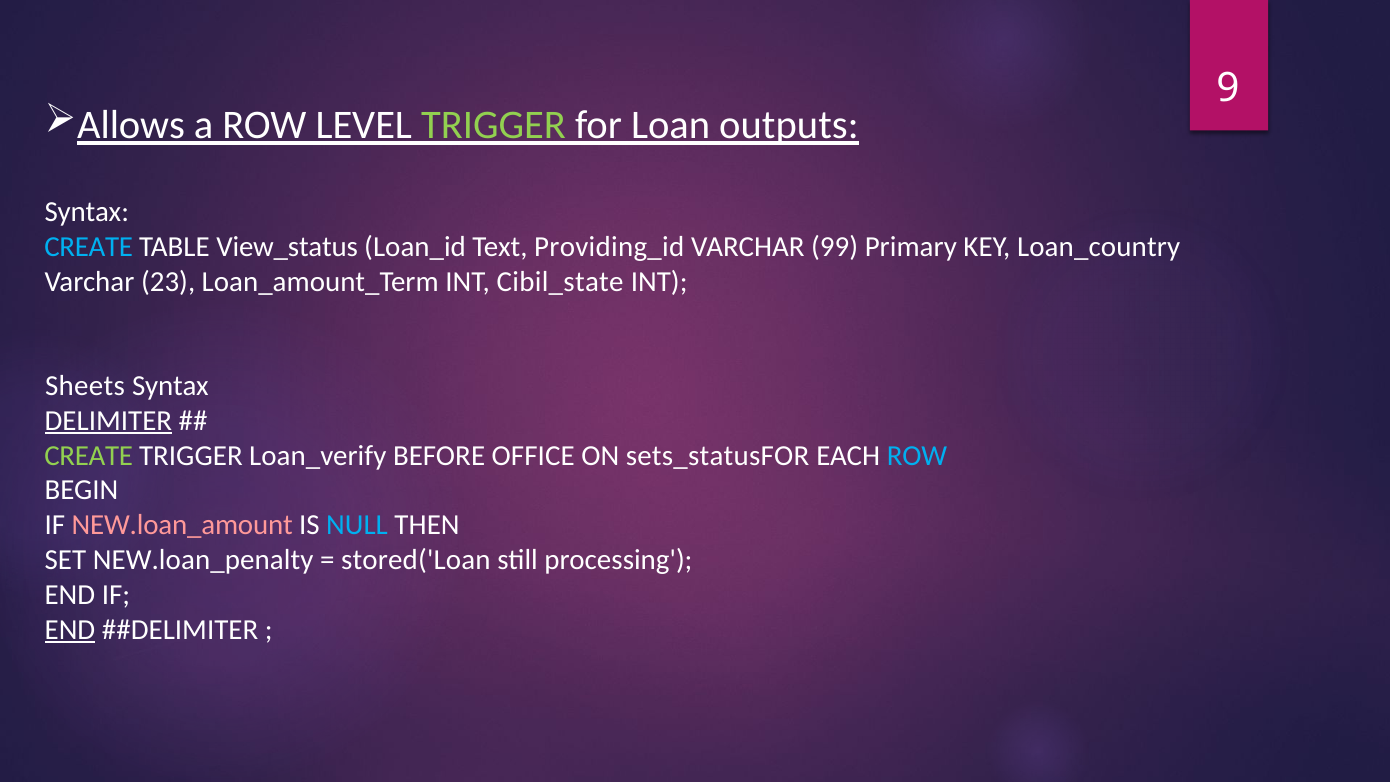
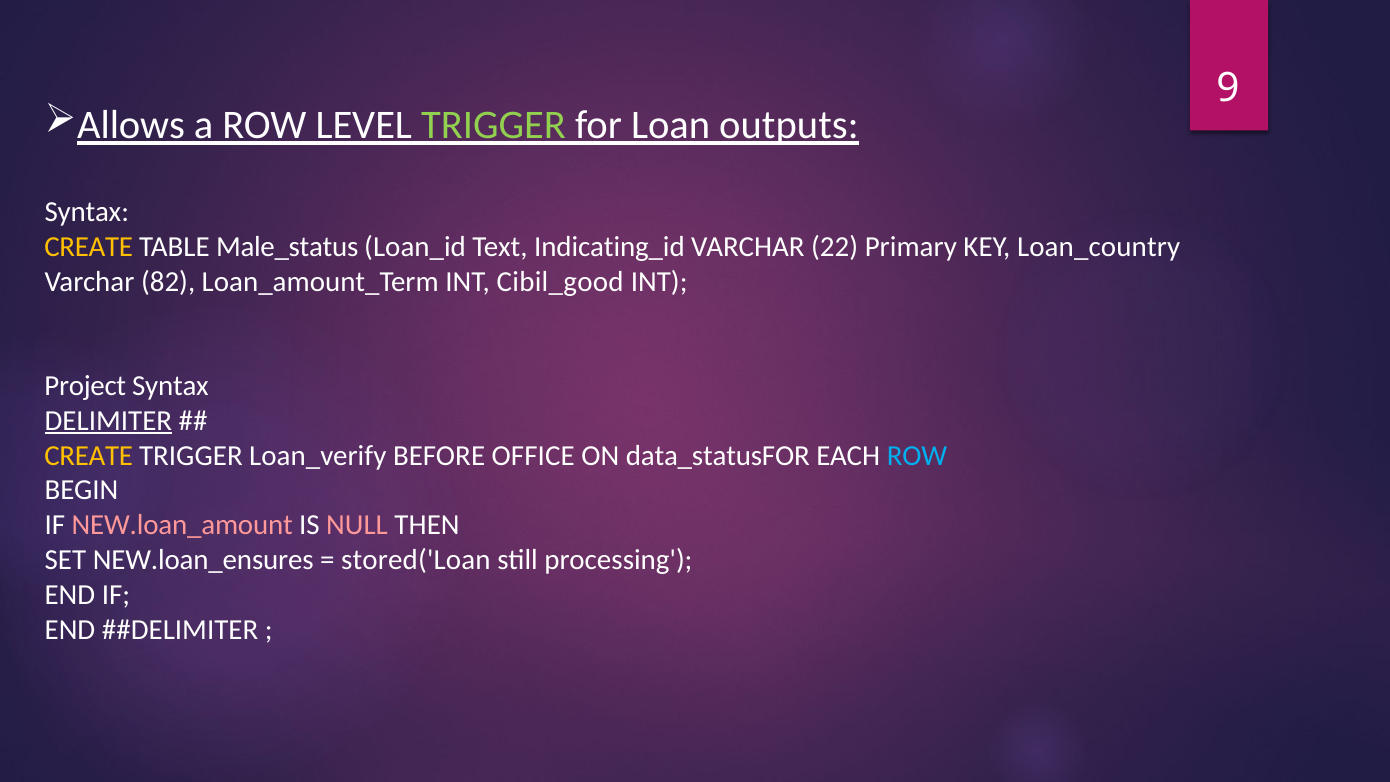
CREATE at (89, 247) colour: light blue -> yellow
View_status: View_status -> Male_status
Providing_id: Providing_id -> Indicating_id
99: 99 -> 22
23: 23 -> 82
Cibil_state: Cibil_state -> Cibil_good
Sheets: Sheets -> Project
CREATE at (89, 456) colour: light green -> yellow
sets_statusFOR: sets_statusFOR -> data_statusFOR
NULL colour: light blue -> pink
NEW.loan_penalty: NEW.loan_penalty -> NEW.loan_ensures
END at (70, 629) underline: present -> none
